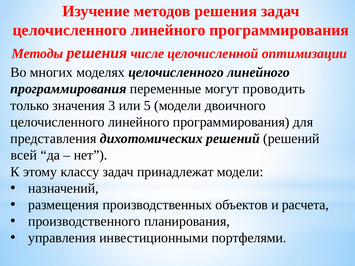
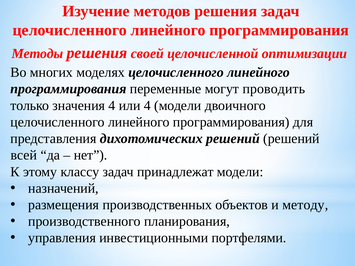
числе: числе -> своей
значения 3: 3 -> 4
или 5: 5 -> 4
расчета: расчета -> методу
